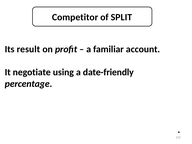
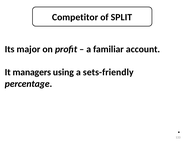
result: result -> major
negotiate: negotiate -> managers
date-friendly: date-friendly -> sets-friendly
